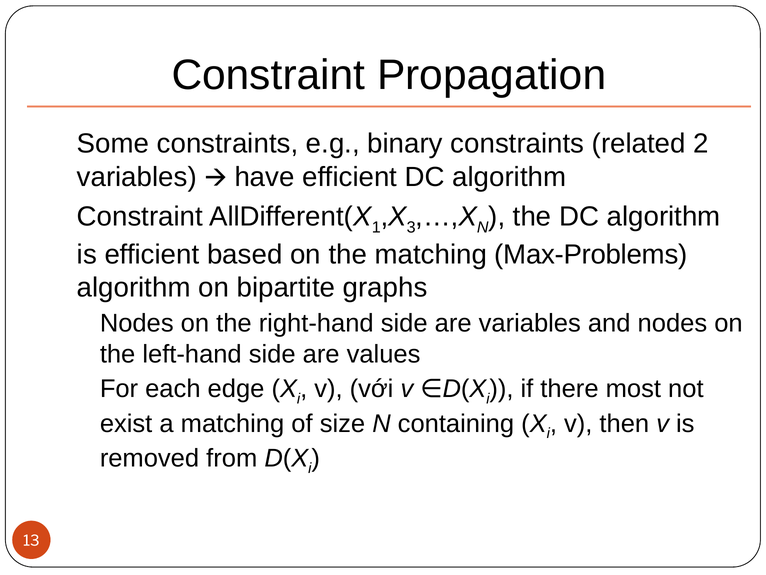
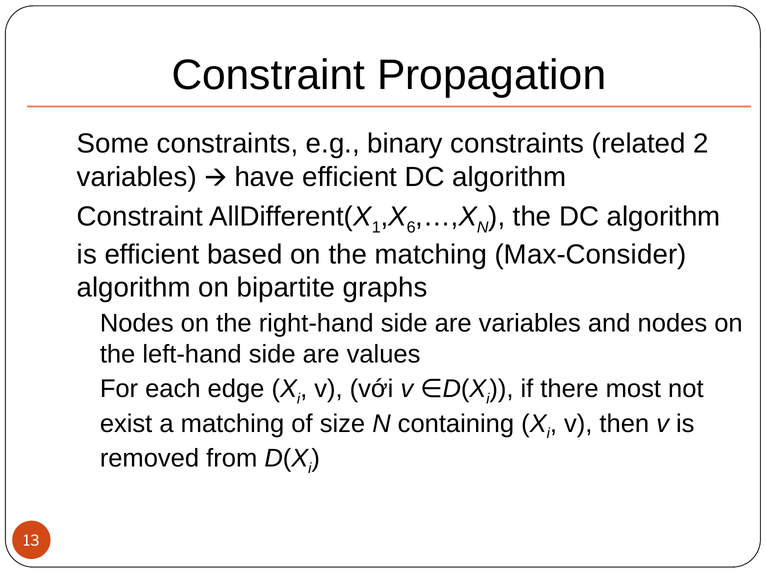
3: 3 -> 6
Max-Problems: Max-Problems -> Max-Consider
